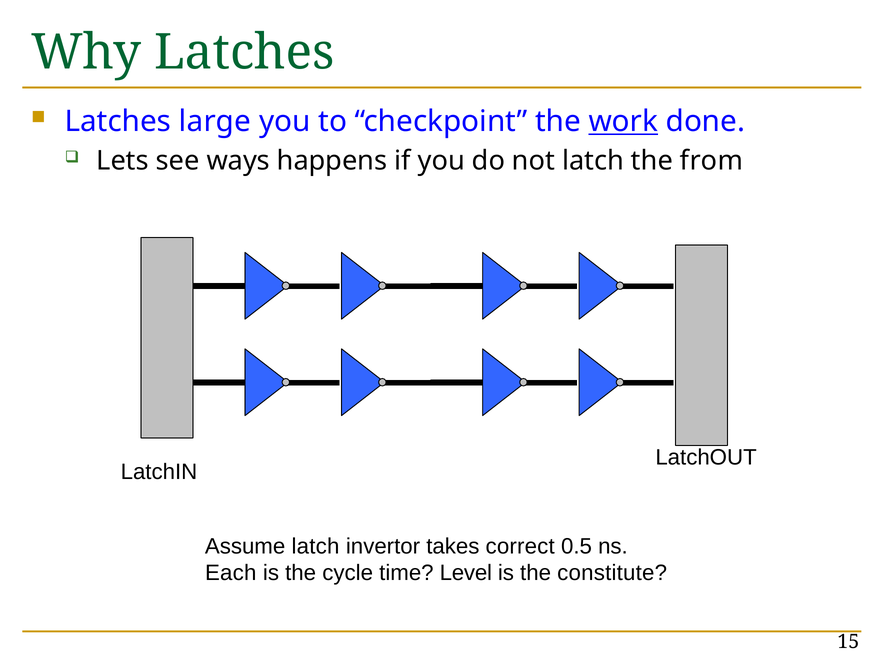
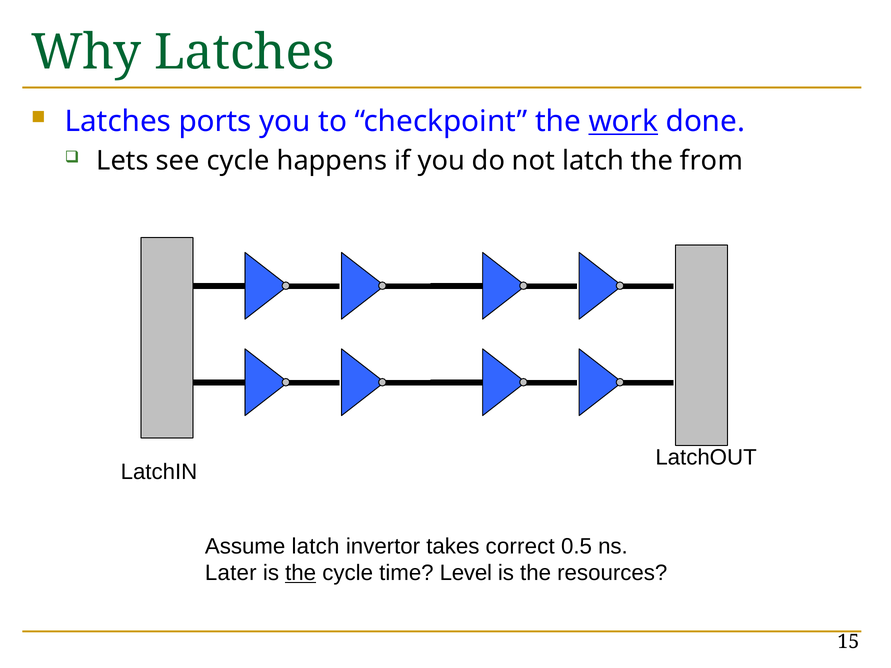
large: large -> ports
see ways: ways -> cycle
Each: Each -> Later
the at (301, 573) underline: none -> present
constitute: constitute -> resources
